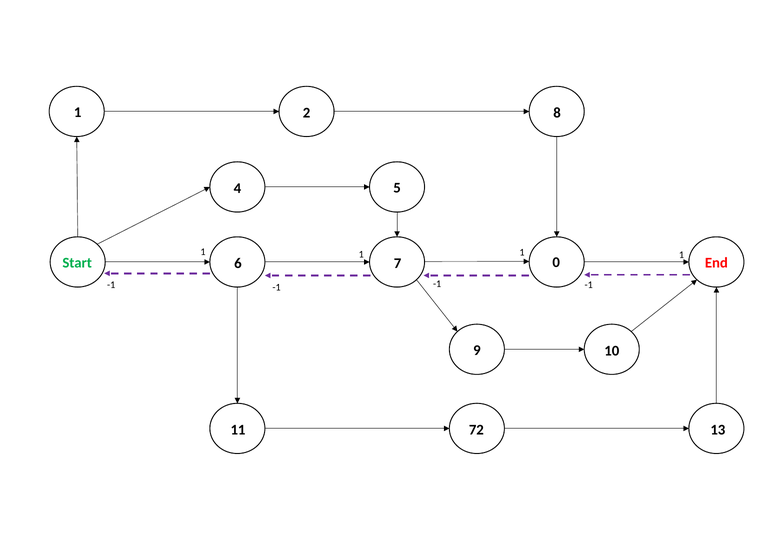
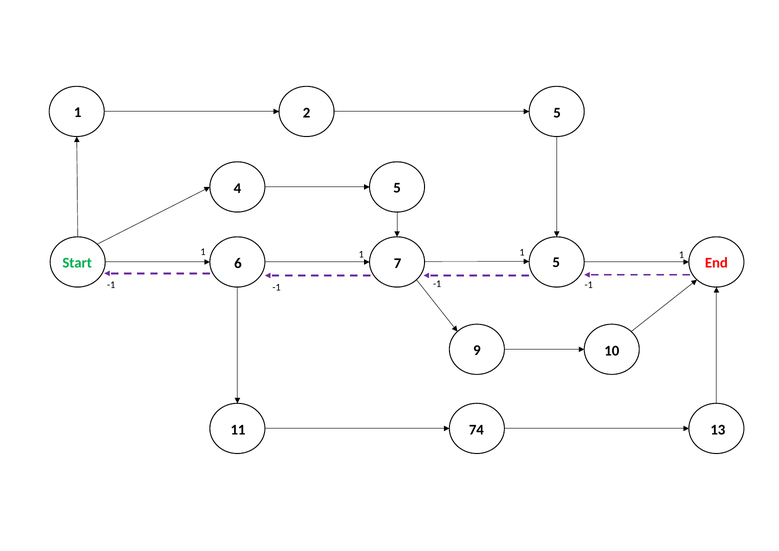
2 8: 8 -> 5
7 0: 0 -> 5
72: 72 -> 74
